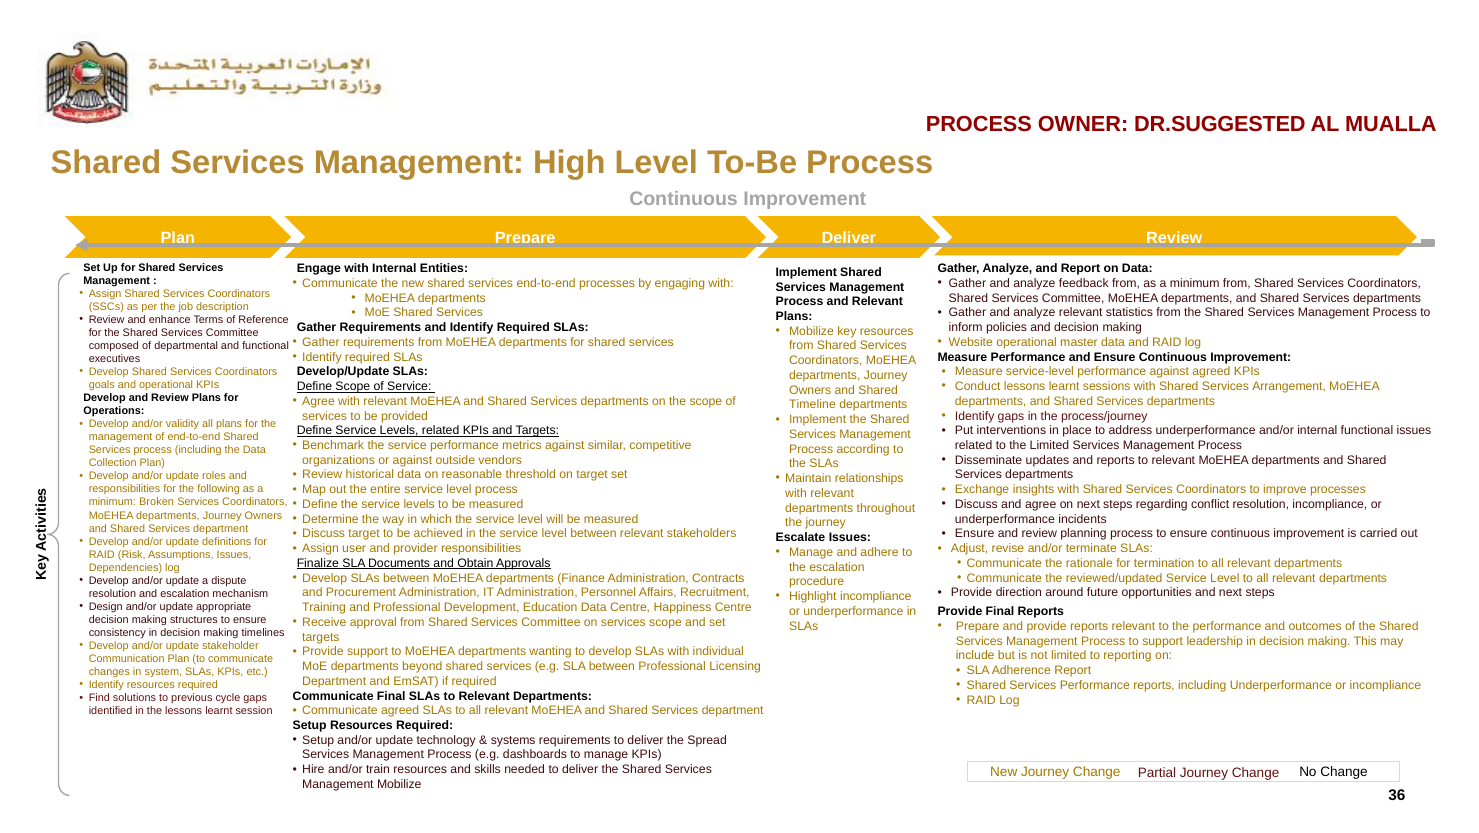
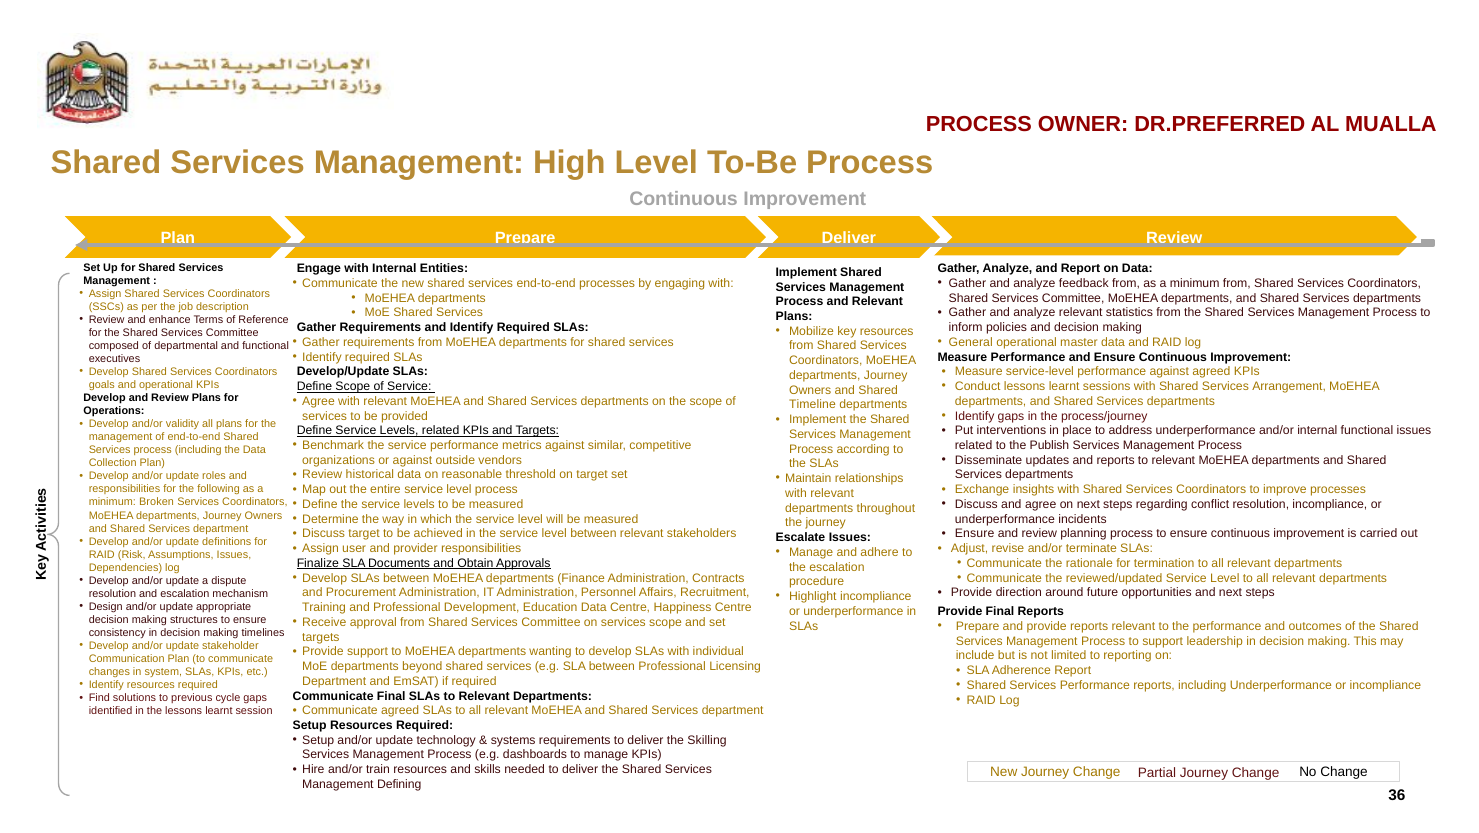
DR.SUGGESTED: DR.SUGGESTED -> DR.PREFERRED
Website: Website -> General
the Limited: Limited -> Publish
Spread: Spread -> Skilling
Management Mobilize: Mobilize -> Defining
